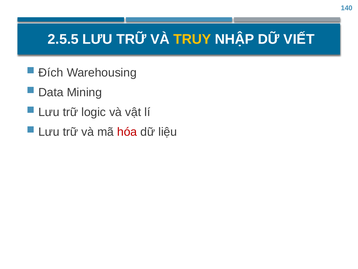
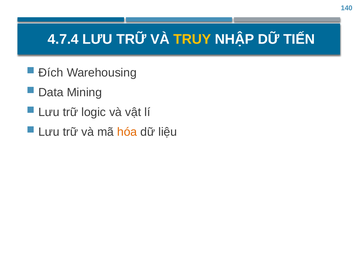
2.5.5: 2.5.5 -> 4.7.4
VIẾT: VIẾT -> TIẾN
hóa colour: red -> orange
